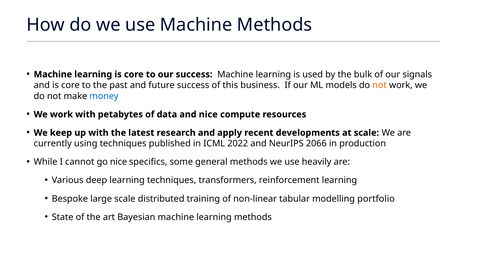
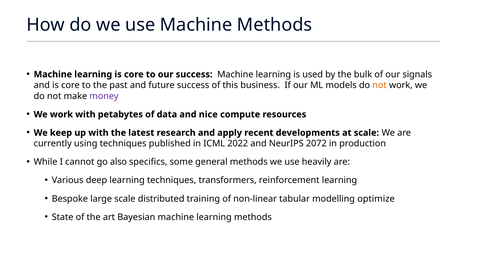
money colour: blue -> purple
2066: 2066 -> 2072
go nice: nice -> also
portfolio: portfolio -> optimize
